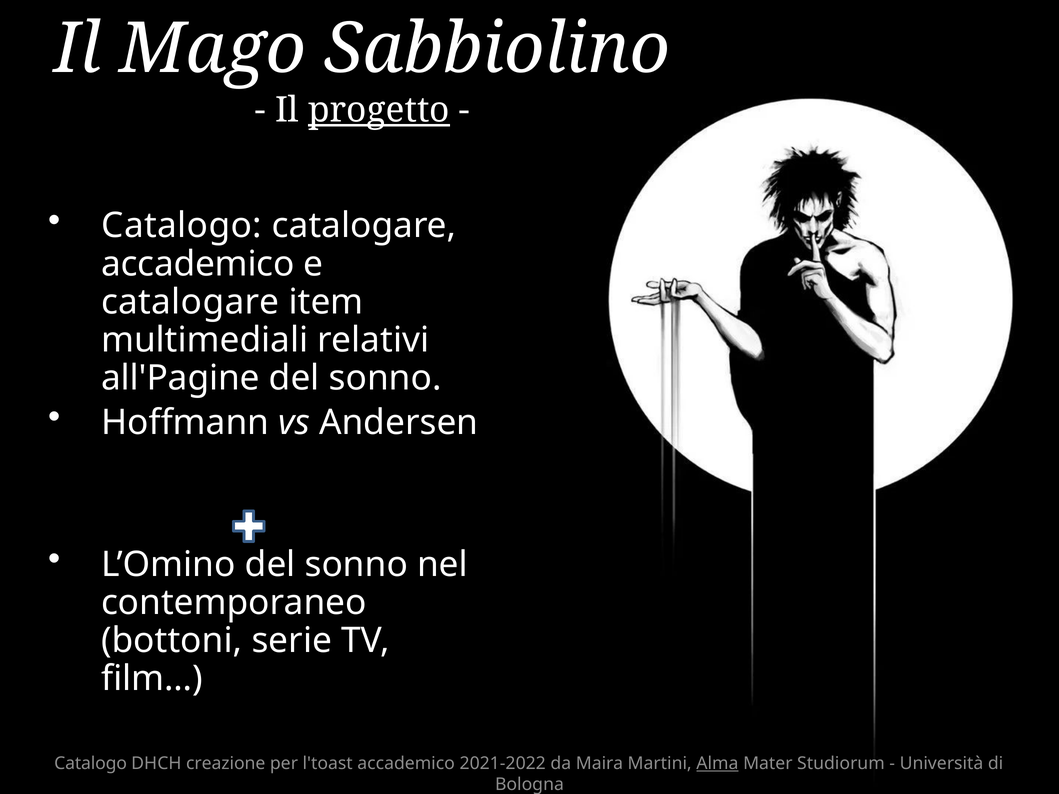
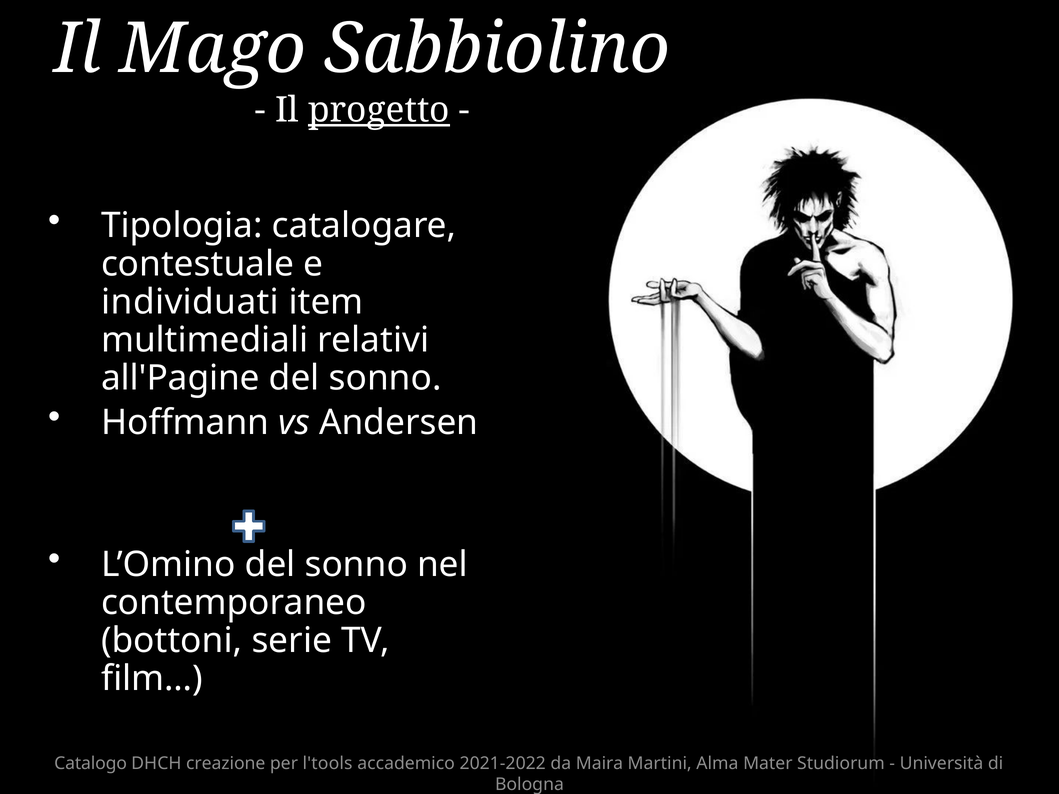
Catalogo at (182, 226): Catalogo -> Tipologia
accademico at (198, 264): accademico -> contestuale
catalogare at (190, 302): catalogare -> individuati
l'toast: l'toast -> l'tools
Alma underline: present -> none
